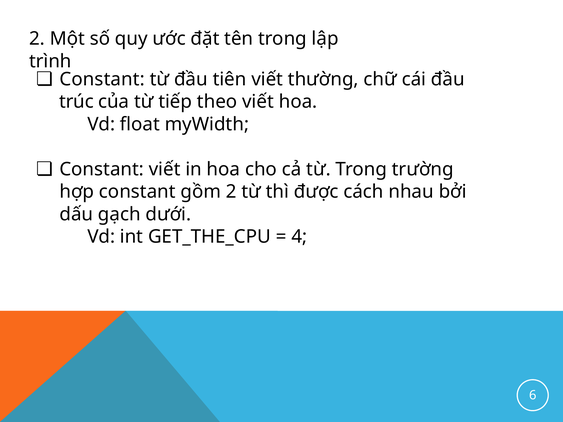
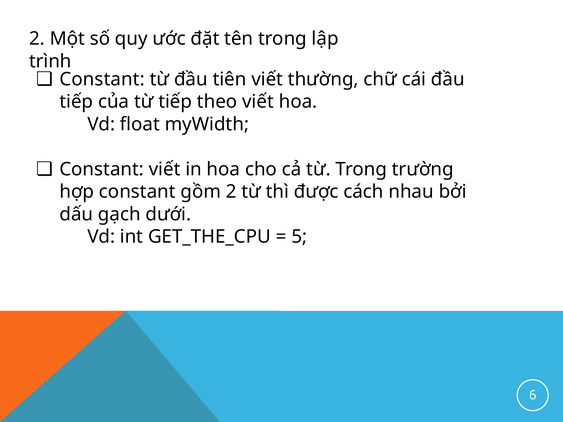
trúc at (76, 102): trúc -> tiếp
4: 4 -> 5
